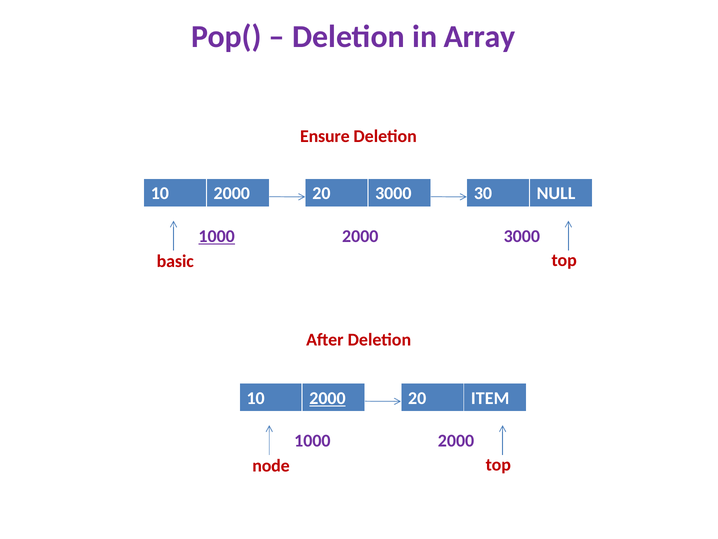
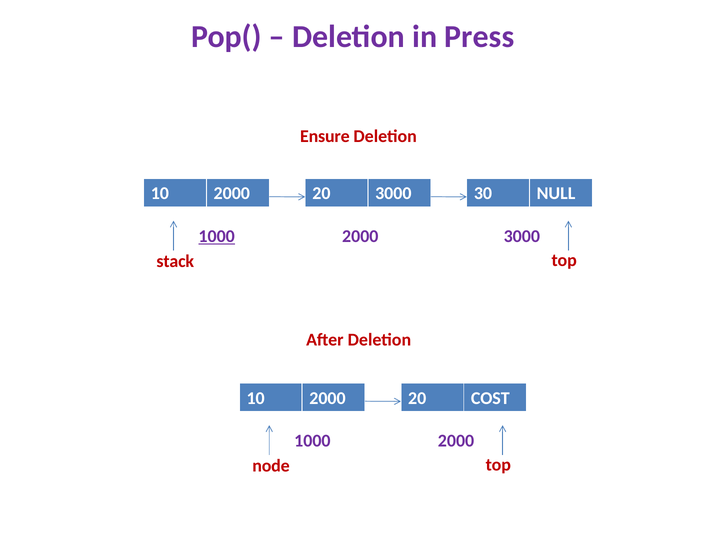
Array: Array -> Press
basic: basic -> stack
2000 at (327, 398) underline: present -> none
ITEM: ITEM -> COST
